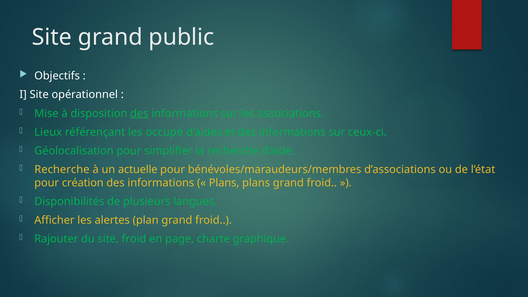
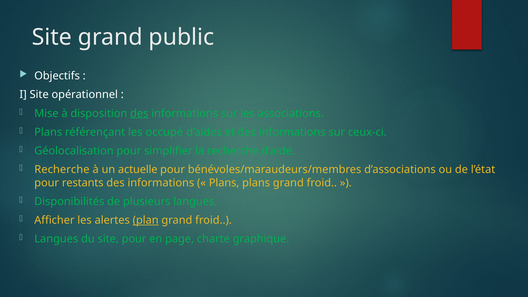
Lieux at (48, 132): Lieux -> Plans
création: création -> restants
plan underline: none -> present
Rajouter at (56, 239): Rajouter -> Langues
site froid: froid -> pour
